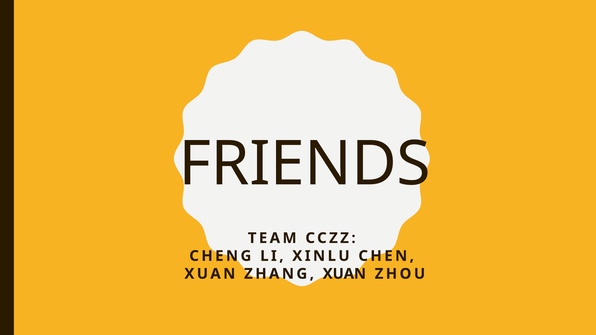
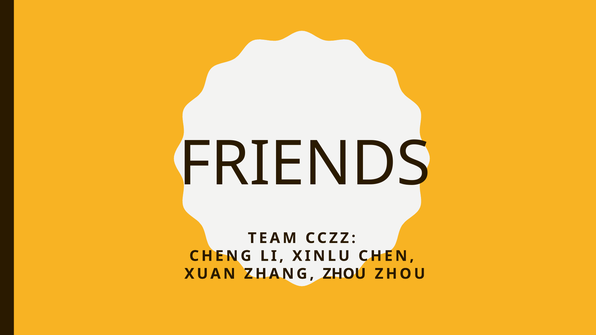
ZHANG XUAN: XUAN -> ZHOU
